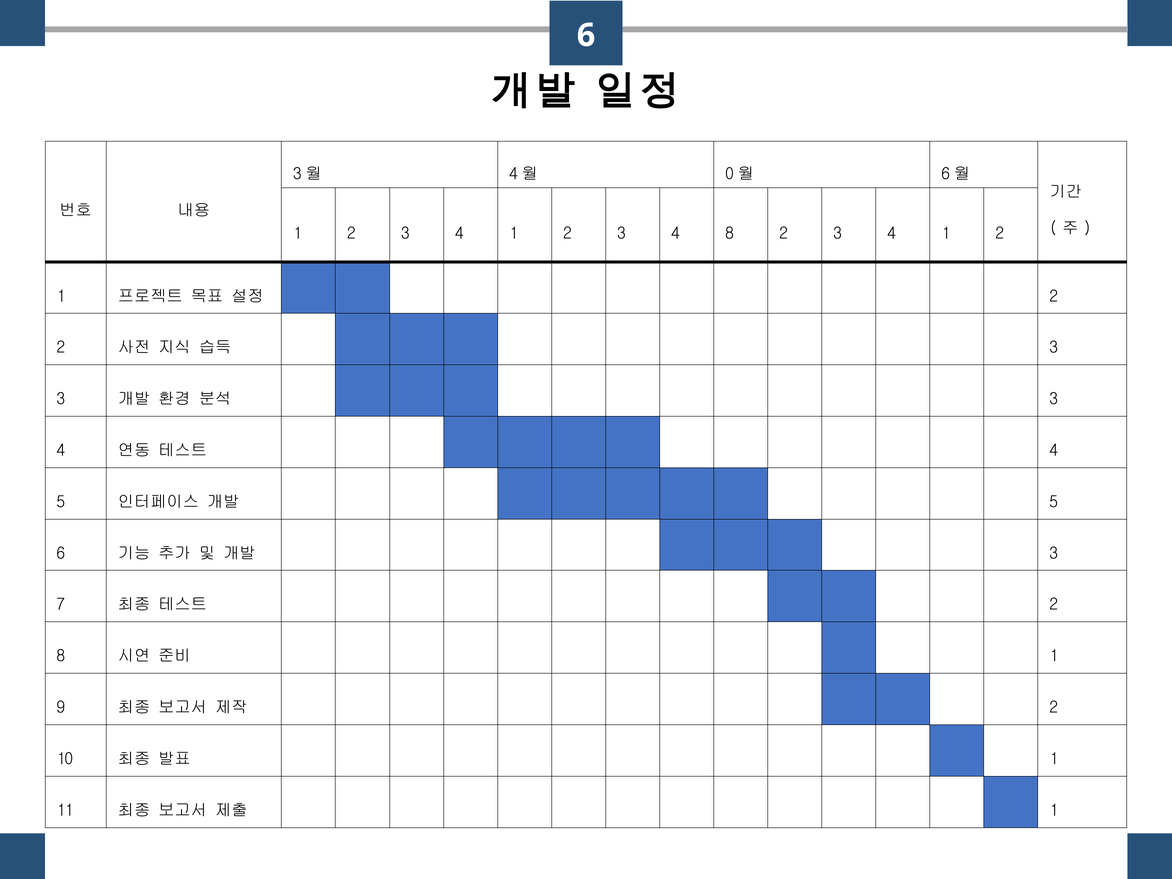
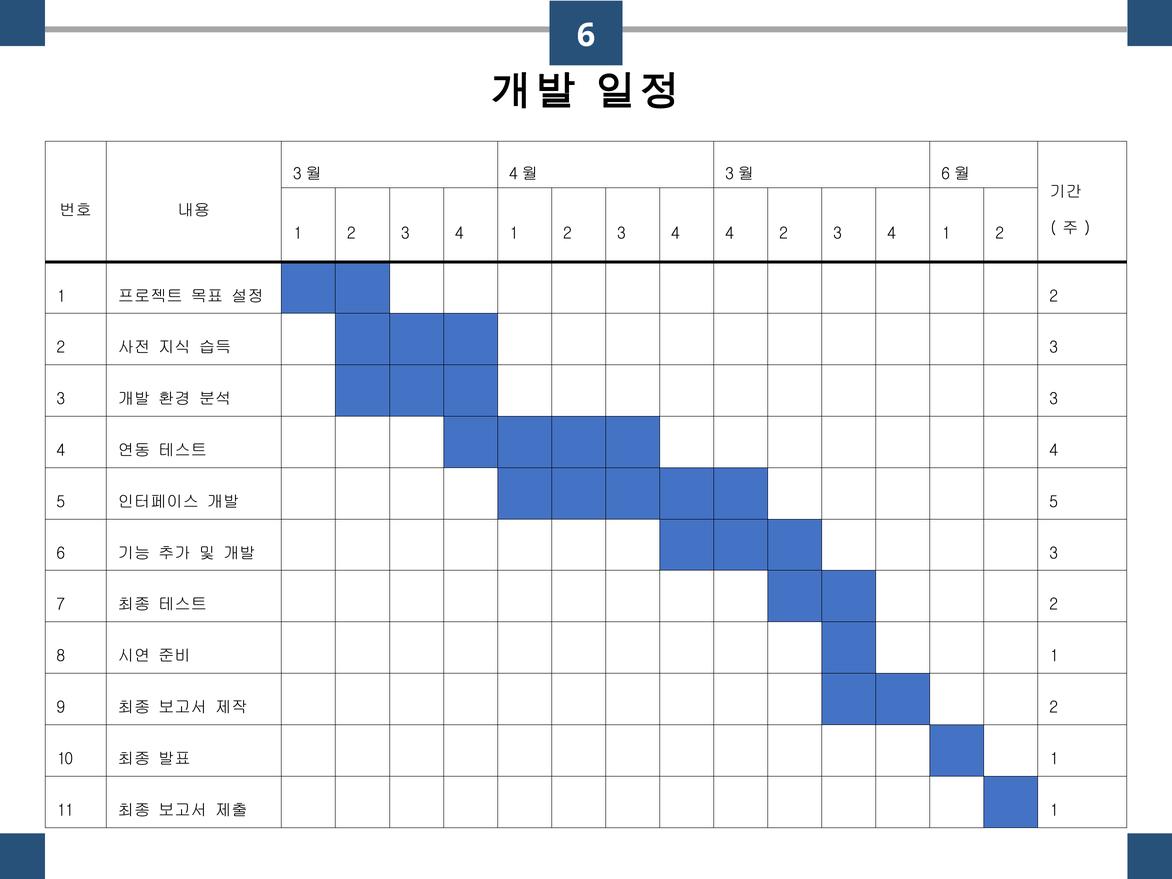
0 at (729, 174): 0 -> 3
4 8: 8 -> 4
